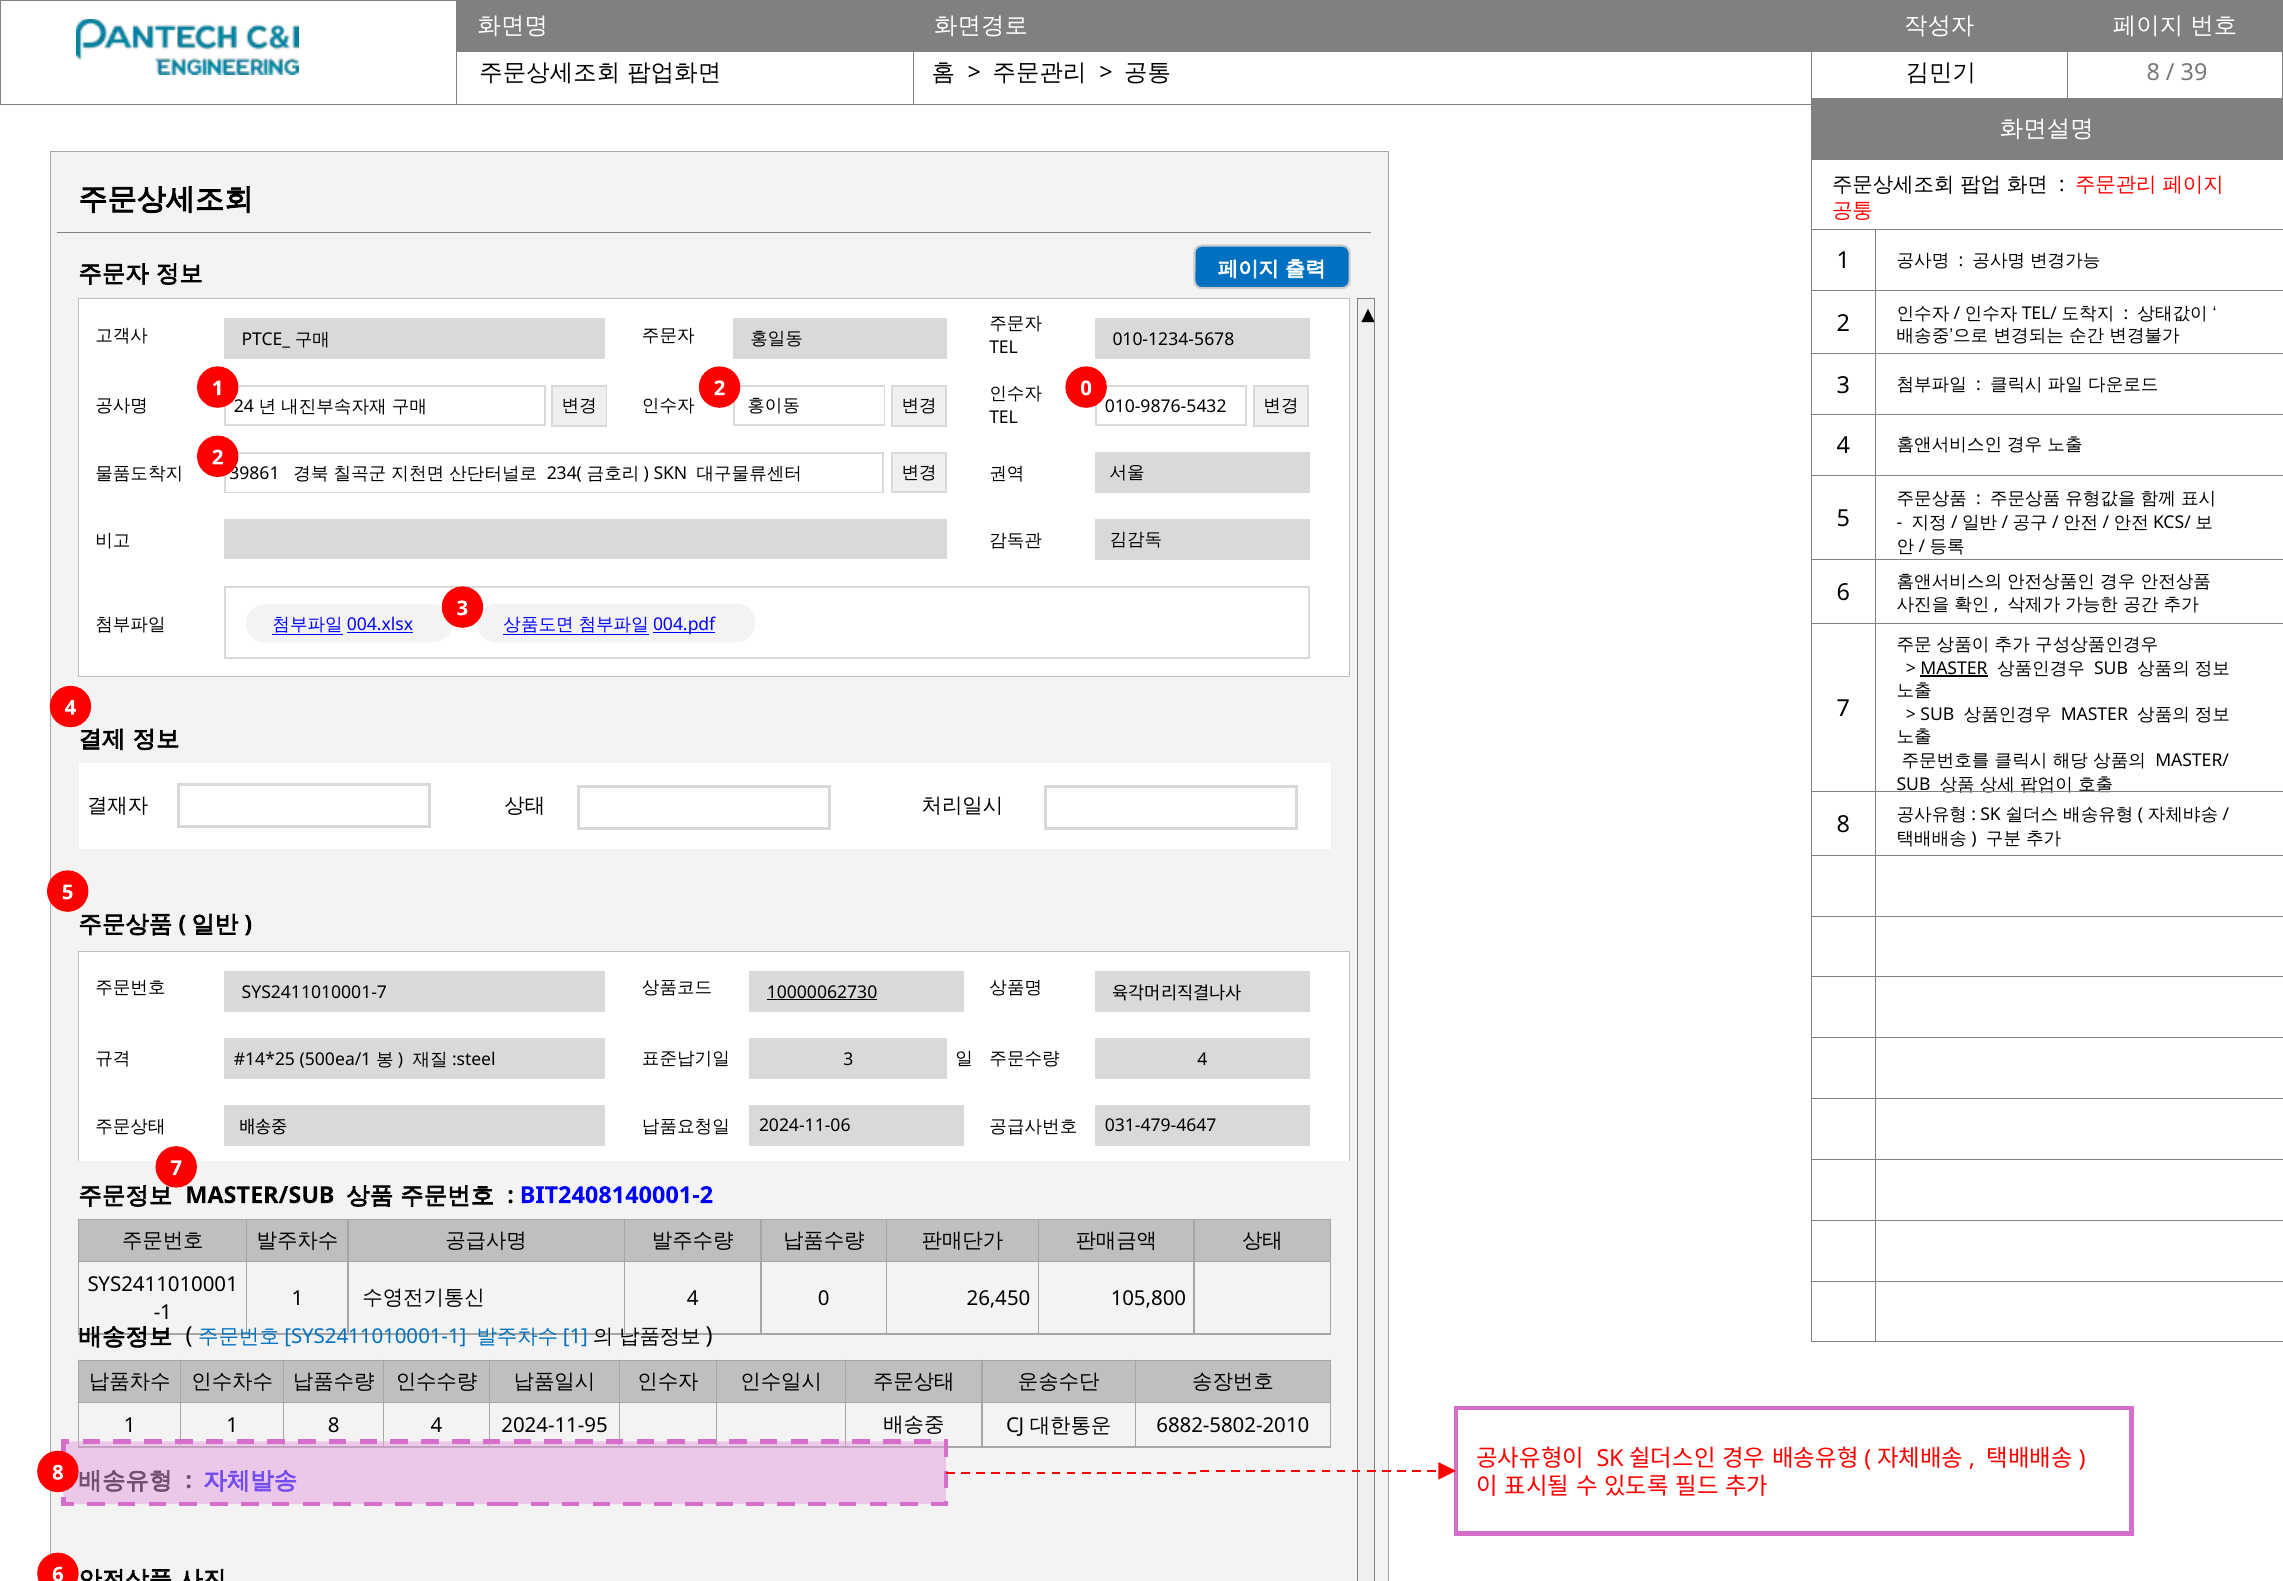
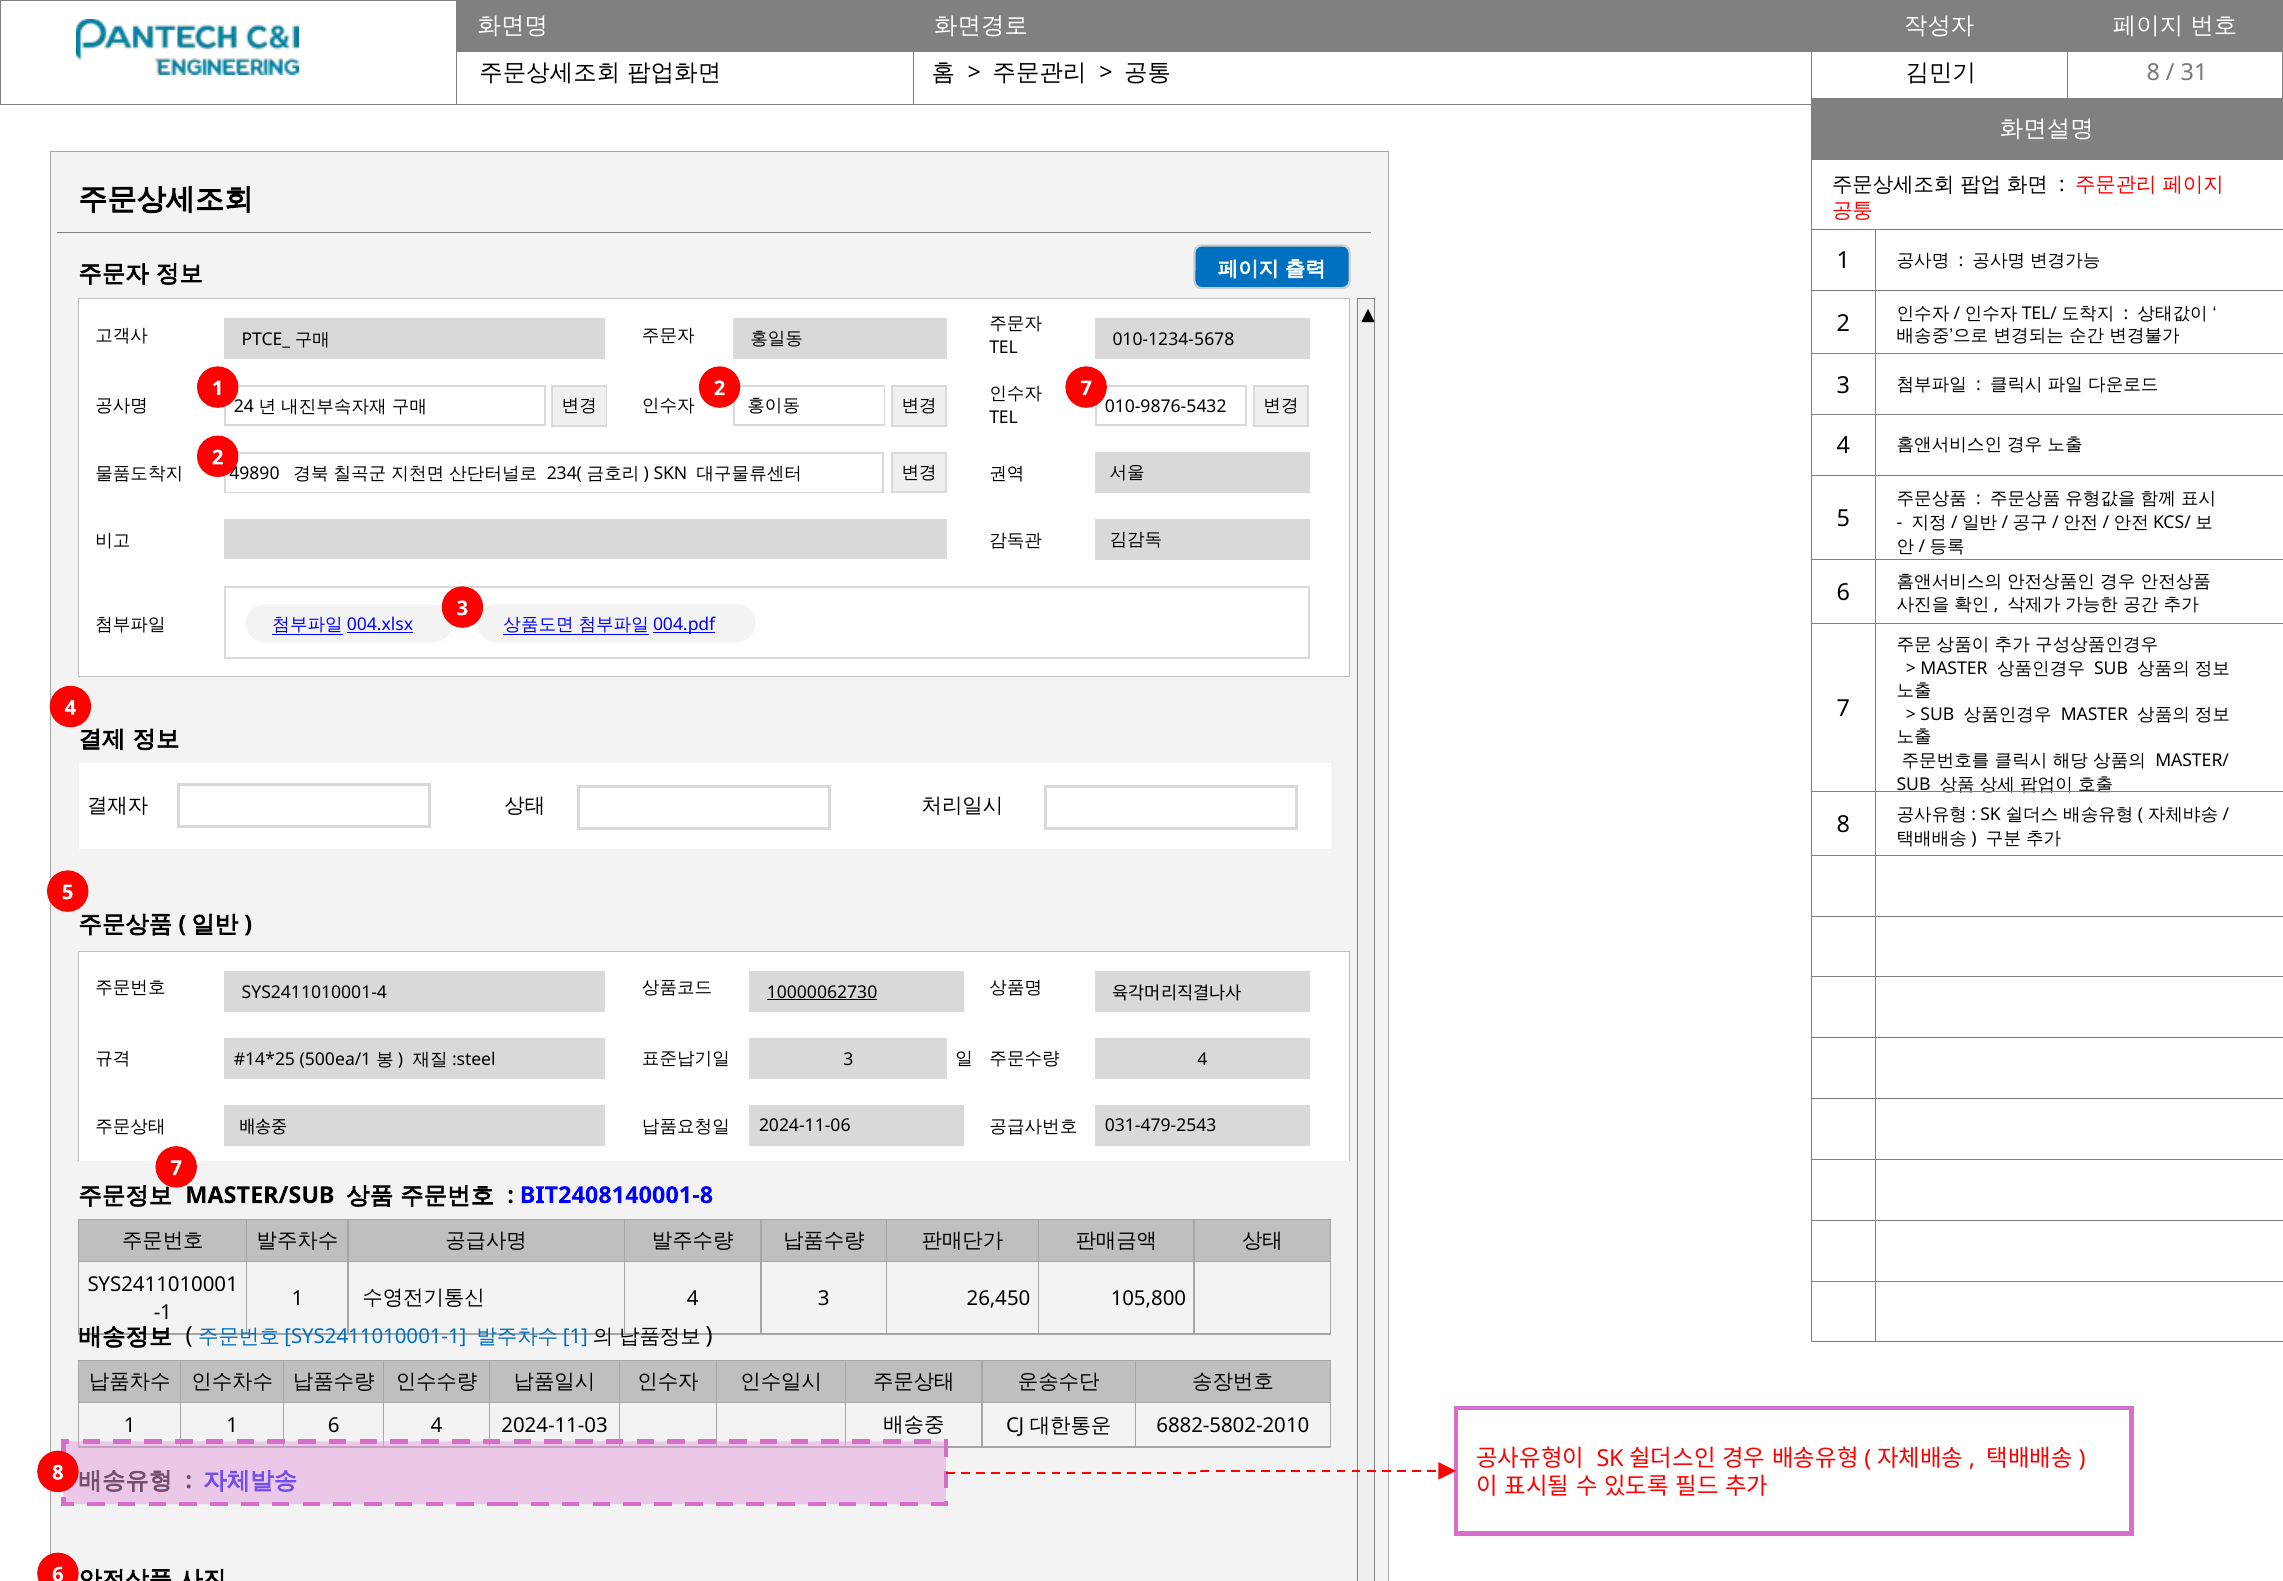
39: 39 -> 31
2 0: 0 -> 7
39861: 39861 -> 49890
MASTER at (1954, 668) underline: present -> none
SYS2411010001-7: SYS2411010001-7 -> SYS2411010001-4
031-479-4647: 031-479-4647 -> 031-479-2543
BIT2408140001-2: BIT2408140001-2 -> BIT2408140001-8
0 at (824, 1298): 0 -> 3
1 8: 8 -> 6
2024-11-95: 2024-11-95 -> 2024-11-03
